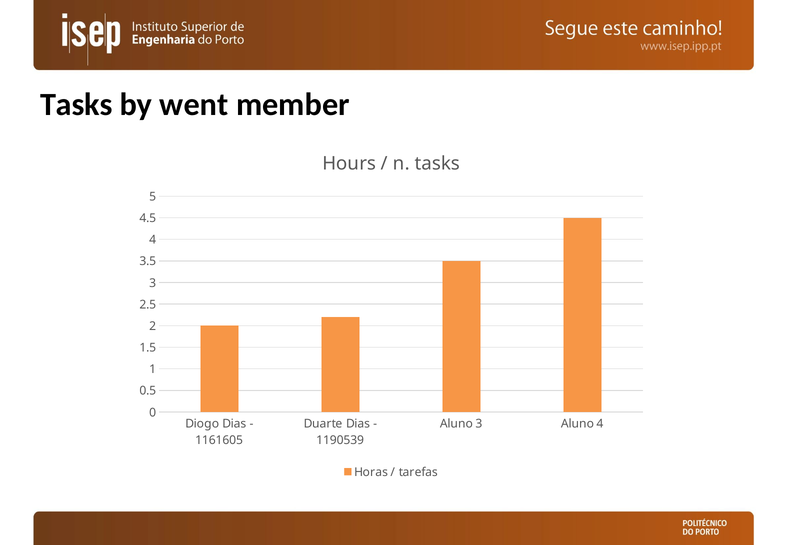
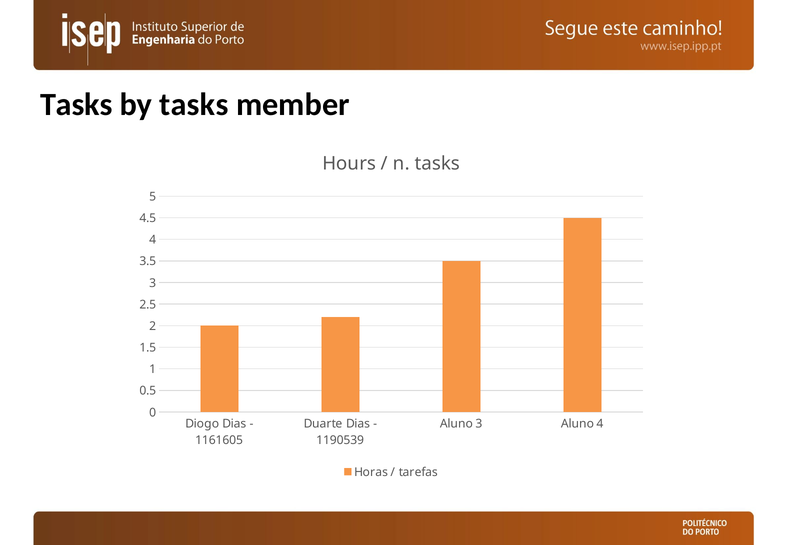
by went: went -> tasks
